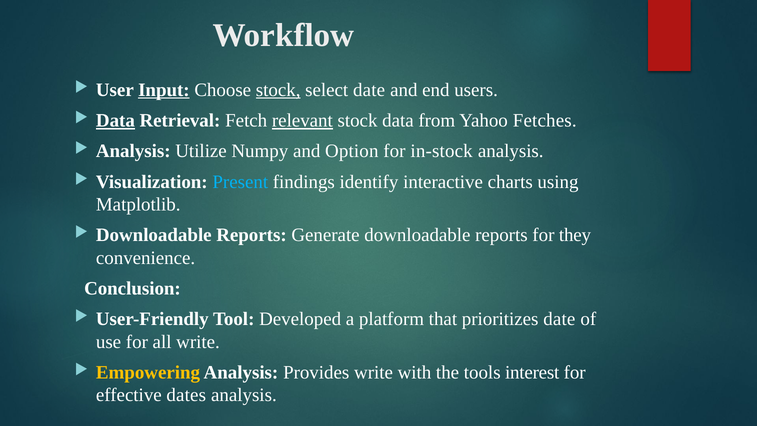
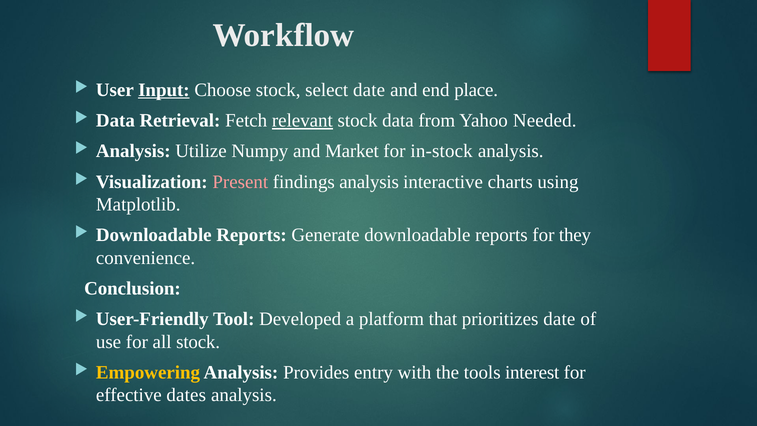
stock at (278, 90) underline: present -> none
users: users -> place
Data at (115, 121) underline: present -> none
Fetches: Fetches -> Needed
Option: Option -> Market
Present colour: light blue -> pink
findings identify: identify -> analysis
all write: write -> stock
Provides write: write -> entry
